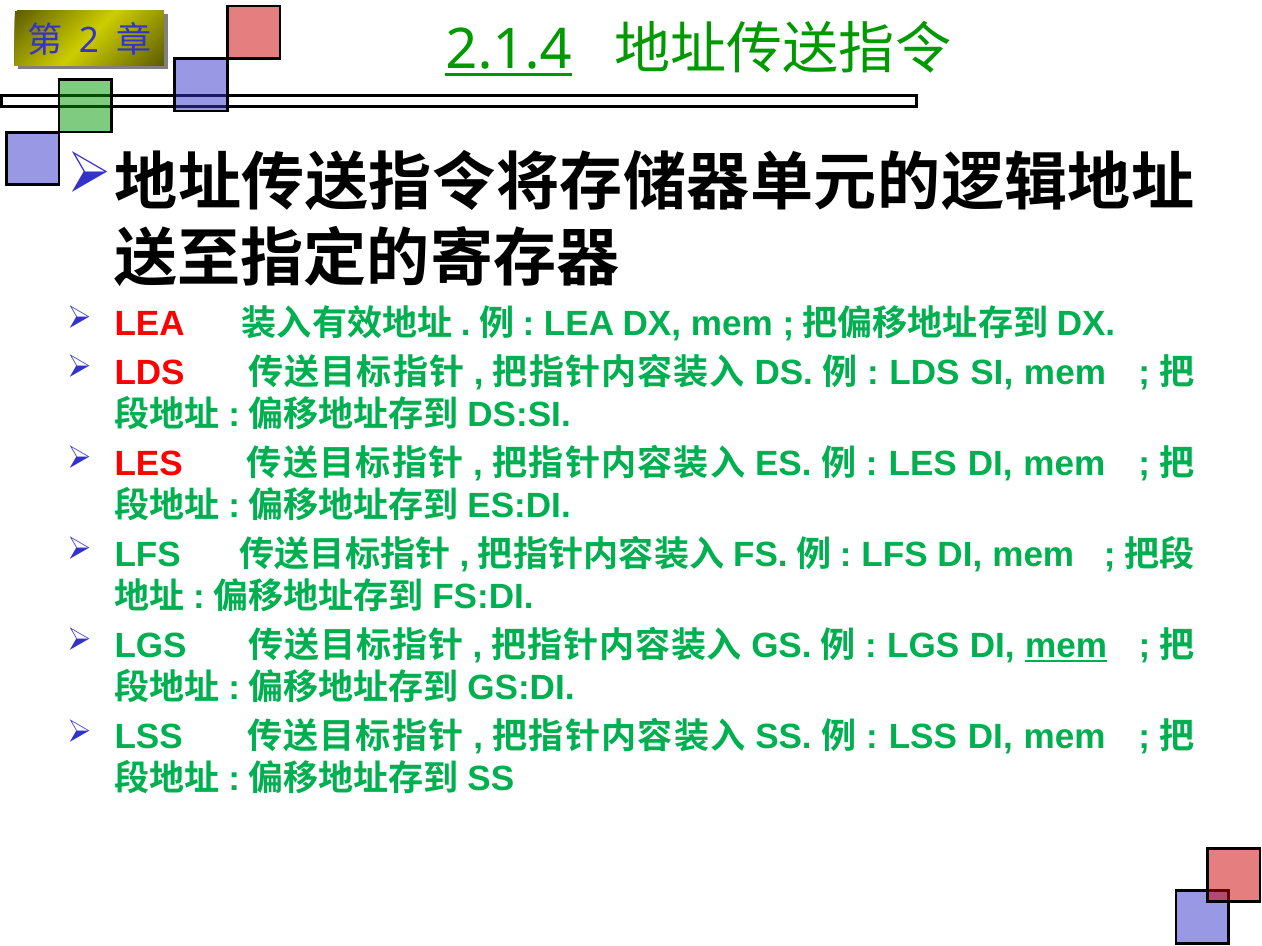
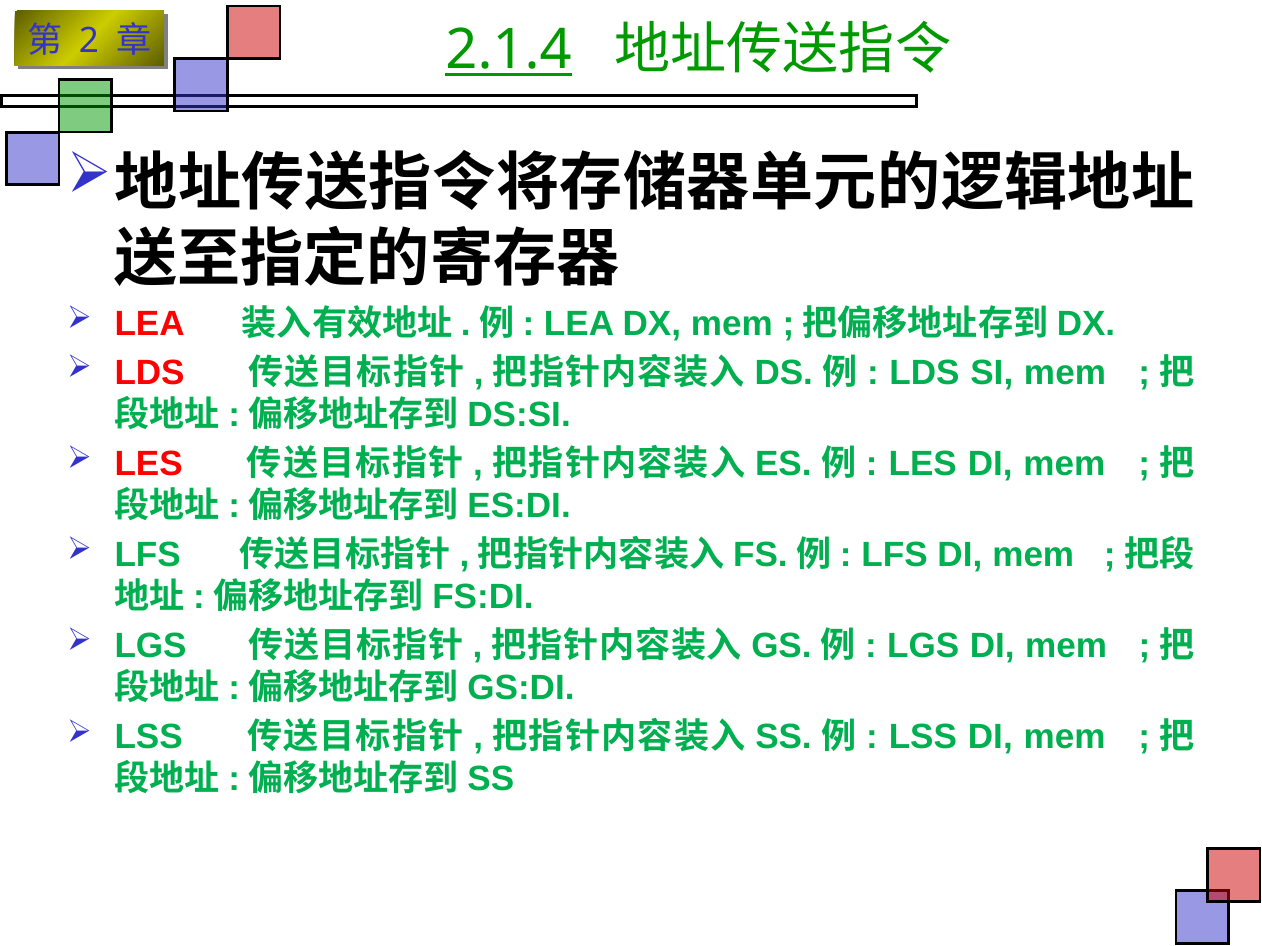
mem at (1066, 646) underline: present -> none
